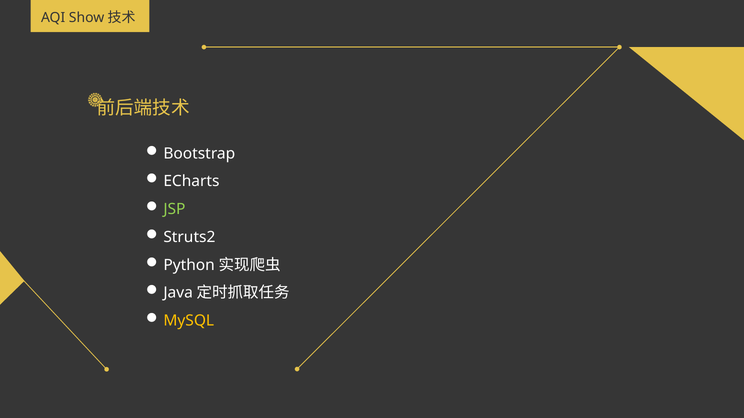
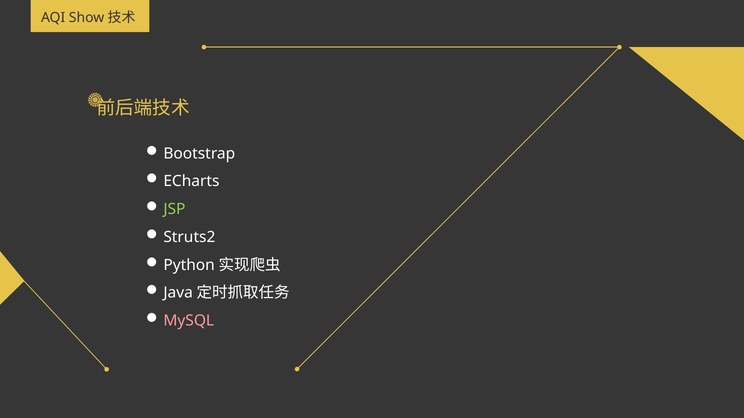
MySQL colour: yellow -> pink
